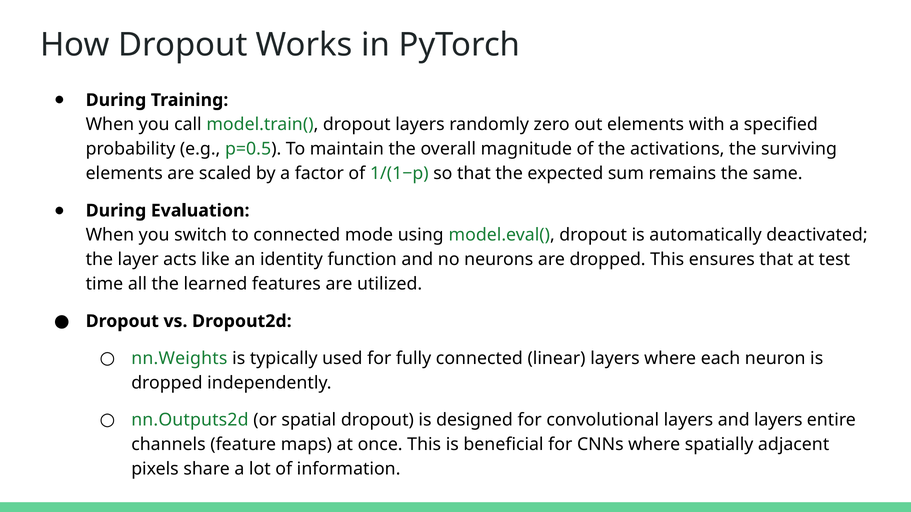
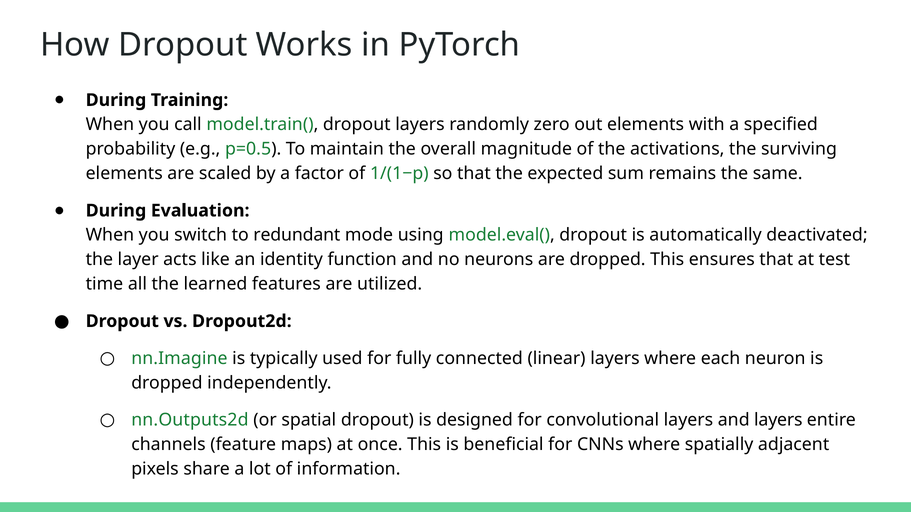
to connected: connected -> redundant
nn.Weights: nn.Weights -> nn.Imagine
